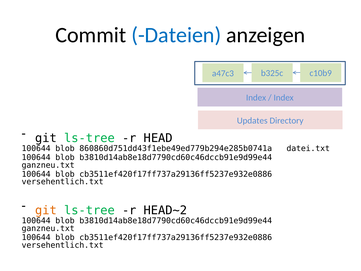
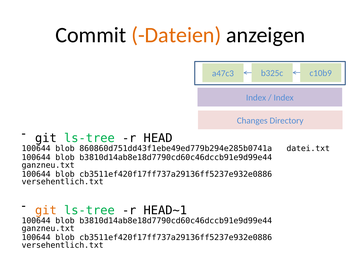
Dateien colour: blue -> orange
Updates: Updates -> Changes
HEAD~2: HEAD~2 -> HEAD~1
